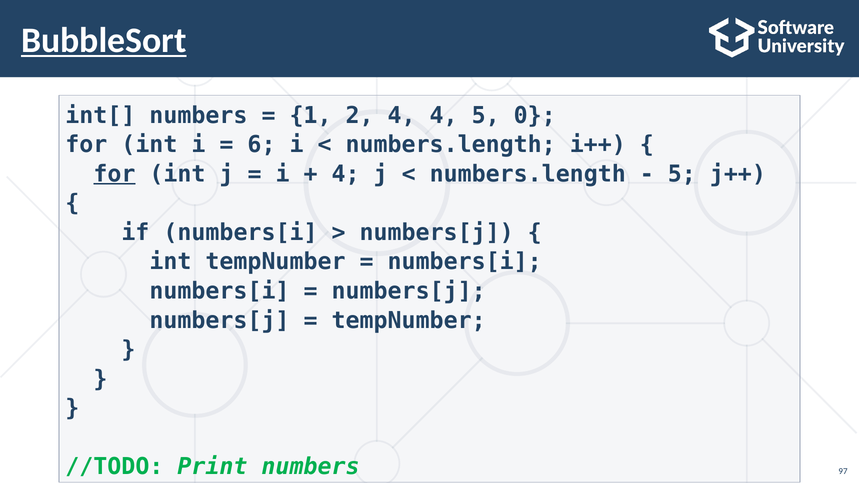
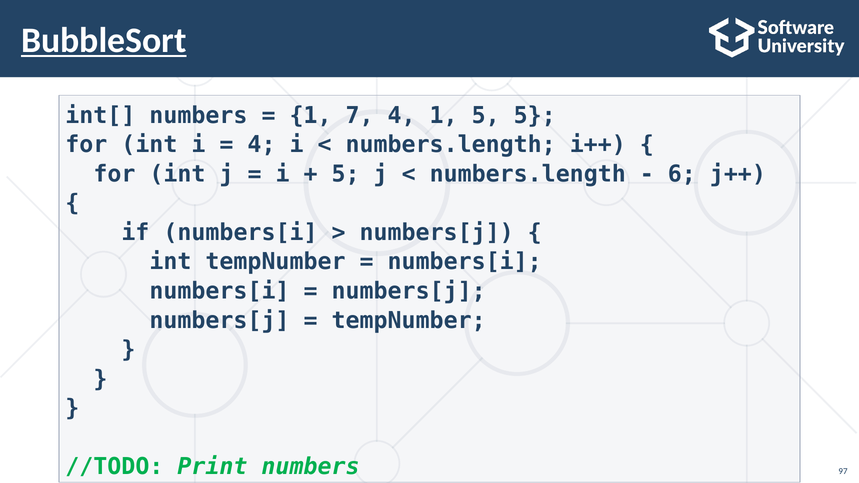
2: 2 -> 7
4 4: 4 -> 1
5 0: 0 -> 5
6 at (261, 145): 6 -> 4
for at (114, 174) underline: present -> none
4 at (346, 174): 4 -> 5
5 at (682, 174): 5 -> 6
